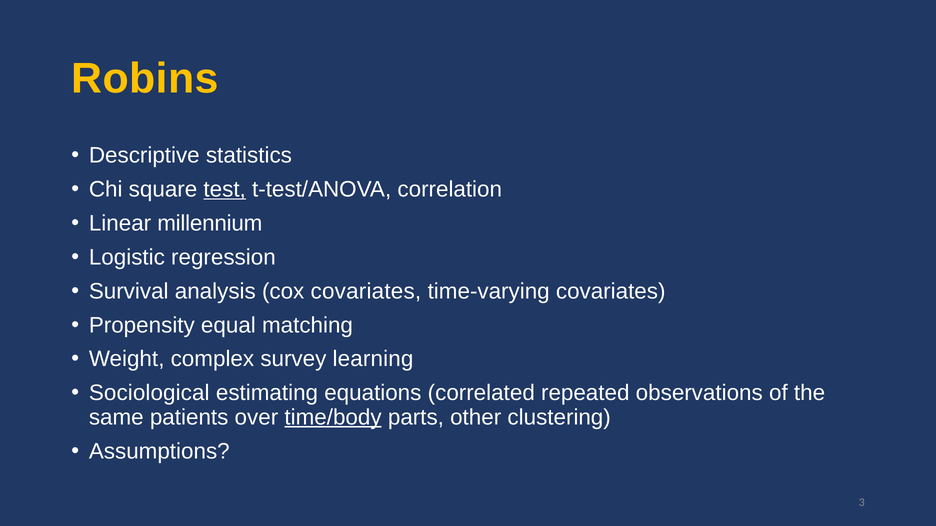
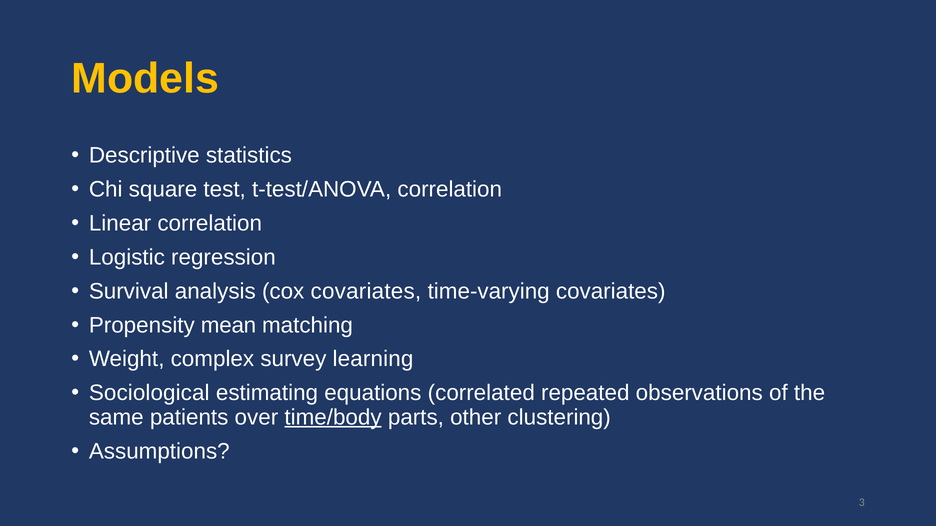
Robins: Robins -> Models
test underline: present -> none
Linear millennium: millennium -> correlation
equal: equal -> mean
